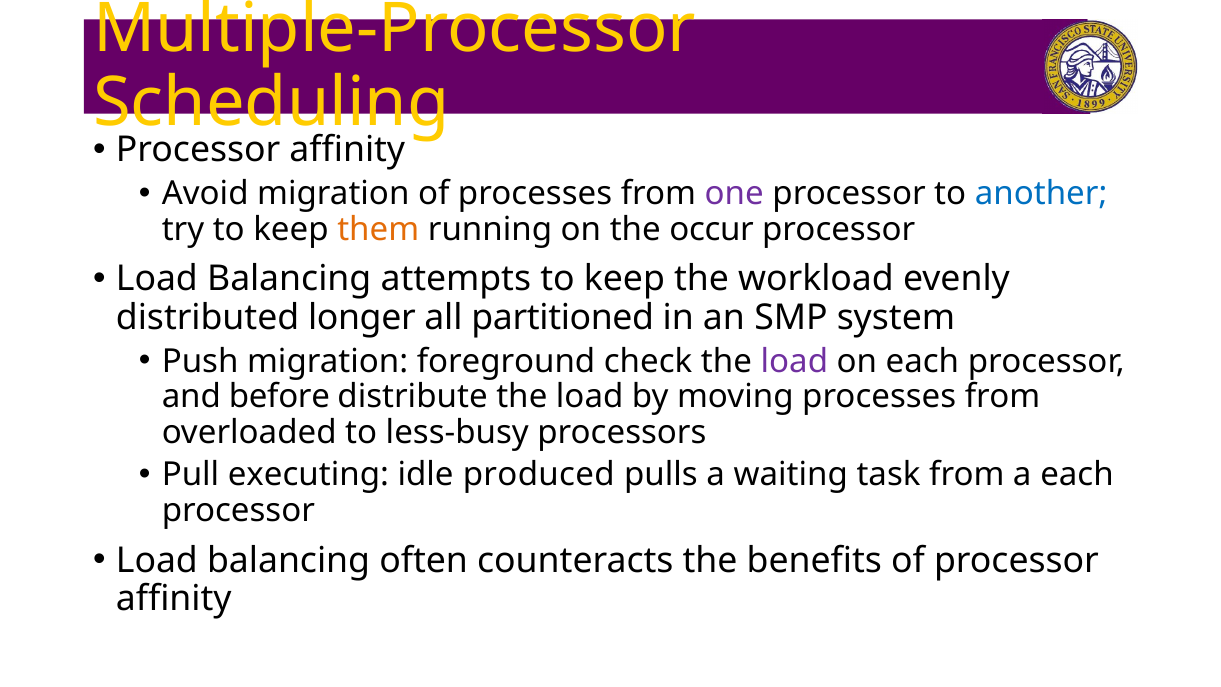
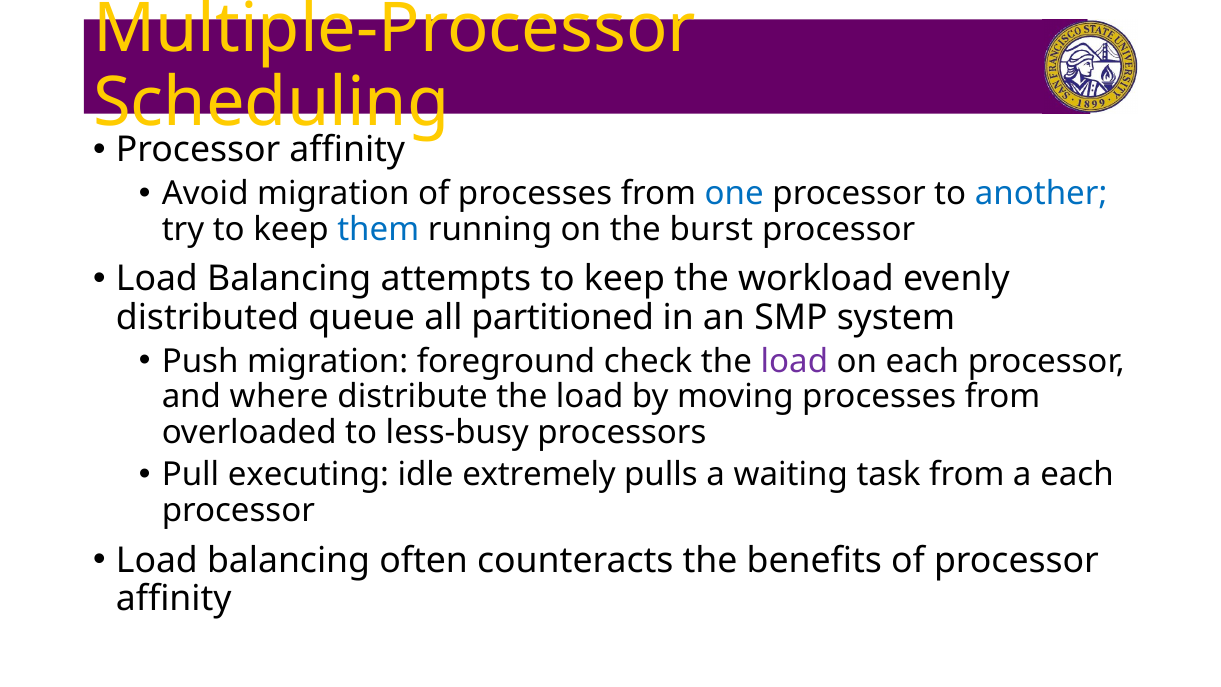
one colour: purple -> blue
them colour: orange -> blue
occur: occur -> burst
longer: longer -> queue
before: before -> where
produced: produced -> extremely
